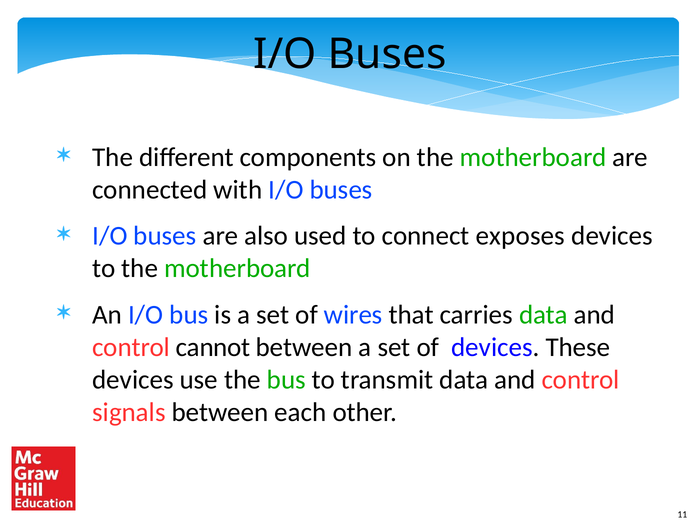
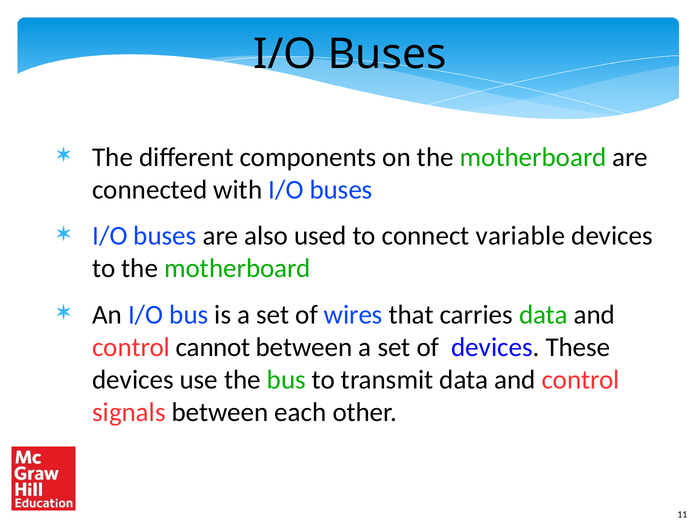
exposes: exposes -> variable
